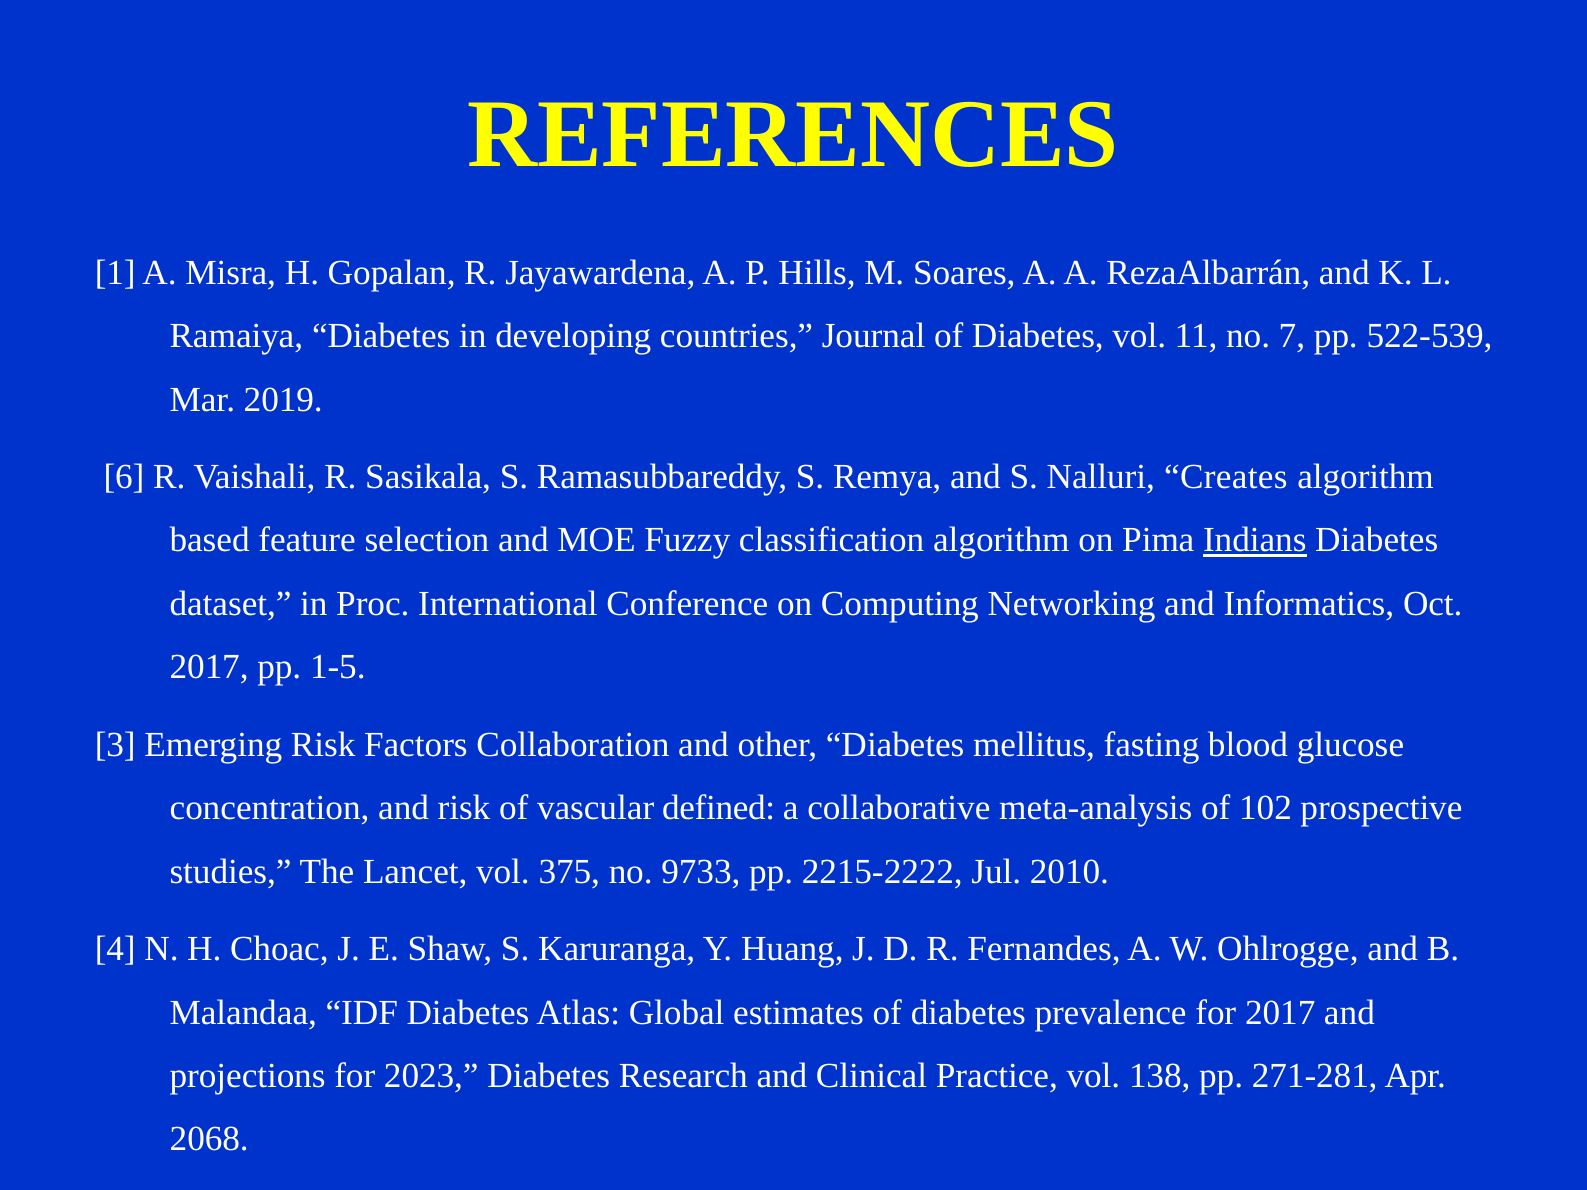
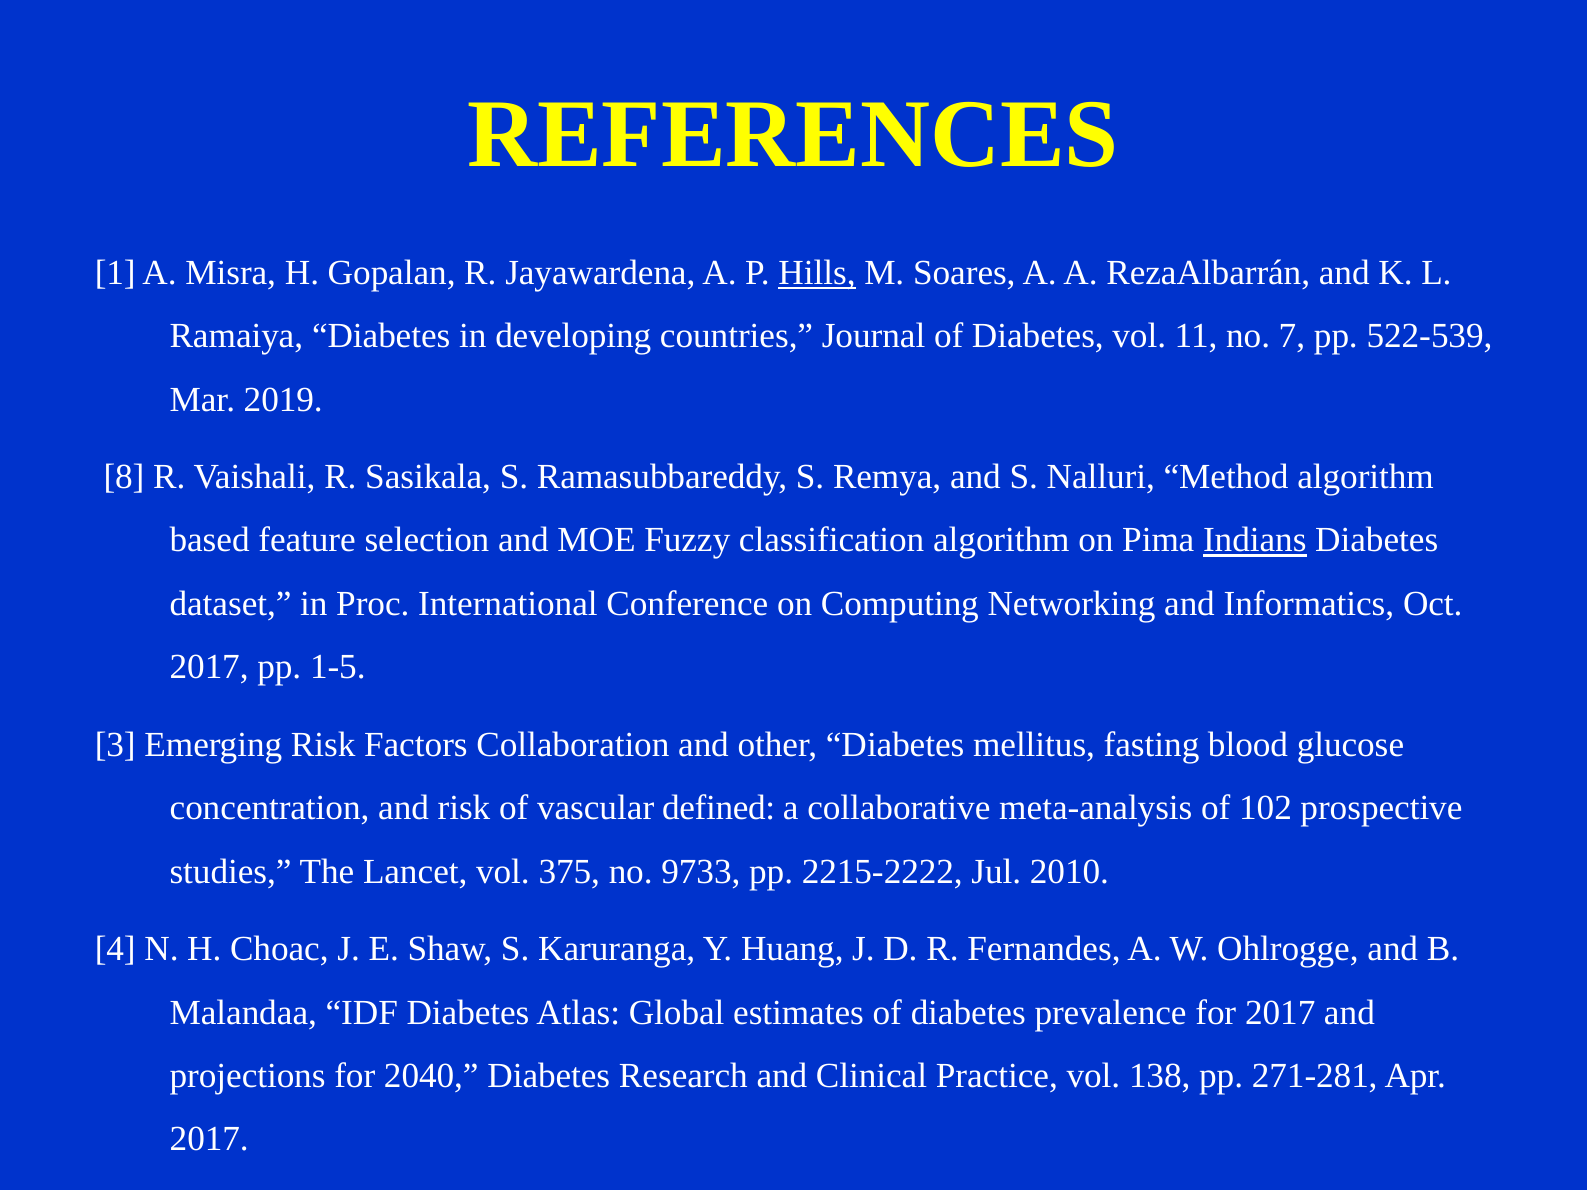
Hills underline: none -> present
6: 6 -> 8
Creates: Creates -> Method
2023: 2023 -> 2040
2068 at (209, 1139): 2068 -> 2017
